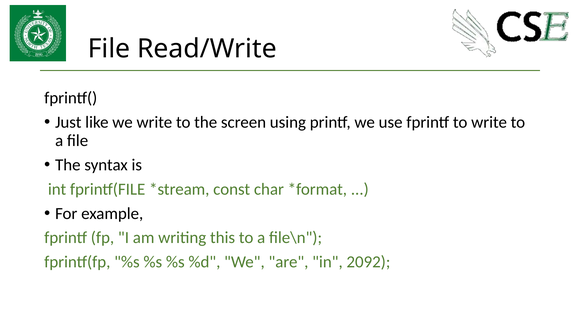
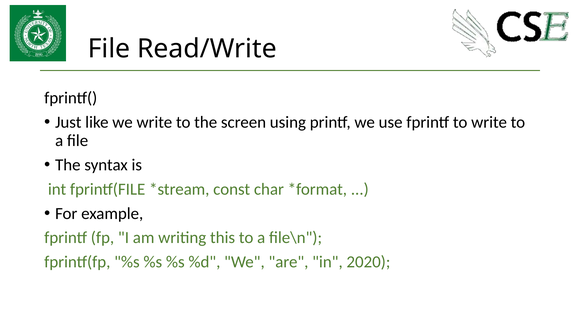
2092: 2092 -> 2020
